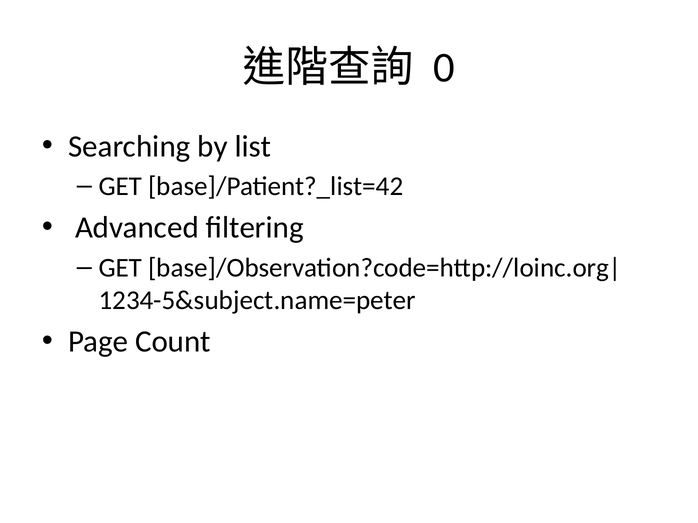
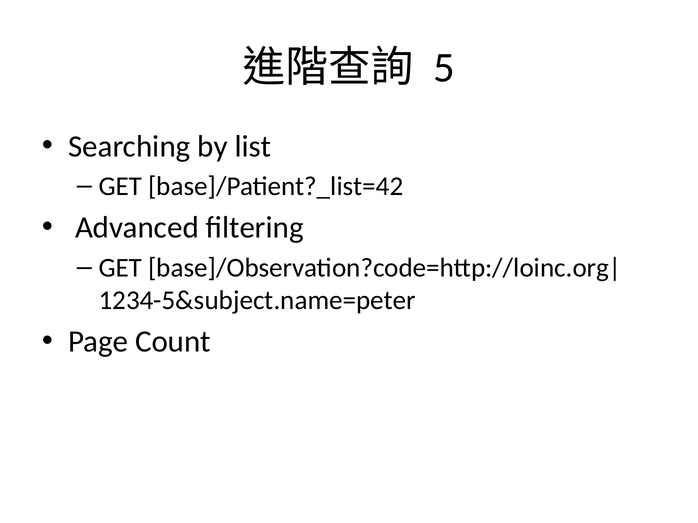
0: 0 -> 5
